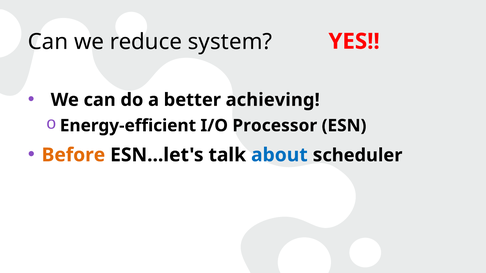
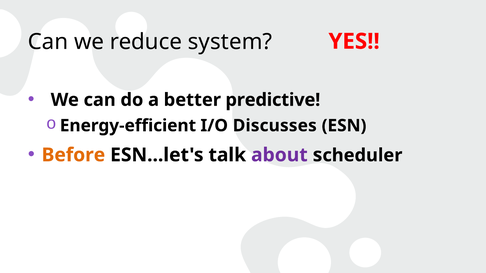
achieving: achieving -> predictive
Processor: Processor -> Discusses
about colour: blue -> purple
